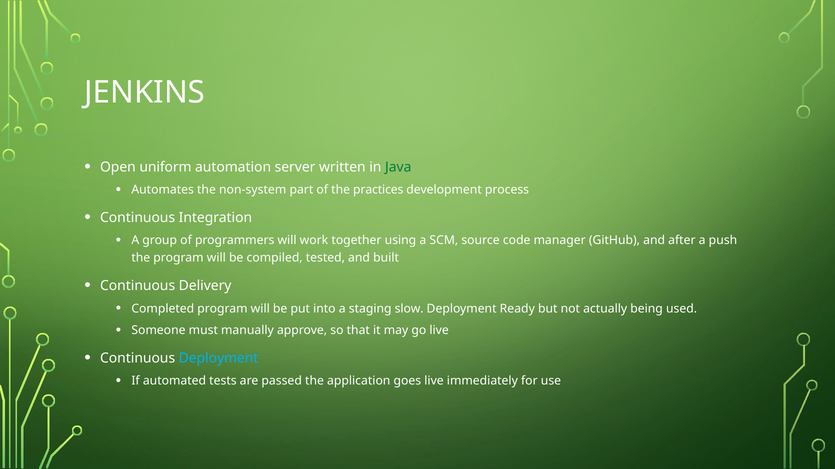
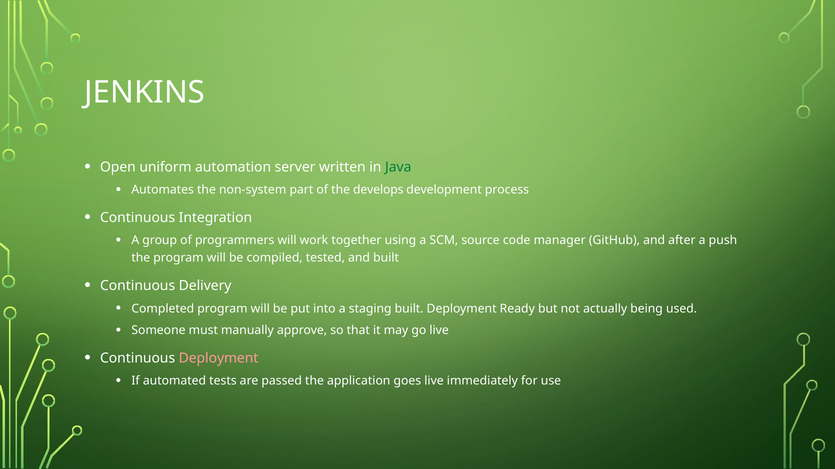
practices: practices -> develops
staging slow: slow -> built
Deployment at (219, 359) colour: light blue -> pink
